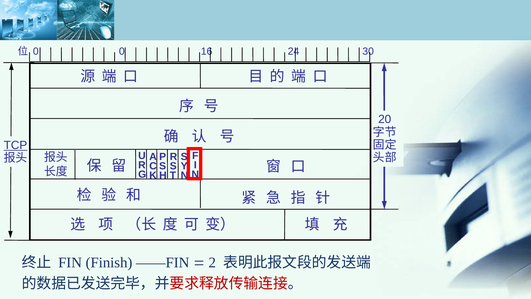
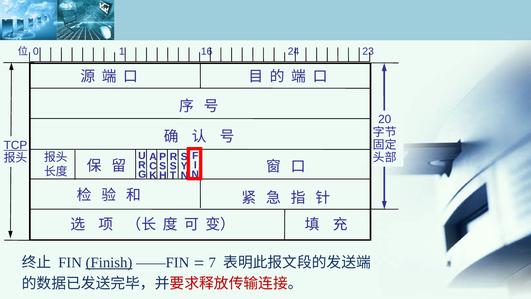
0 0: 0 -> 1
30: 30 -> 23
Finish underline: none -> present
2: 2 -> 7
